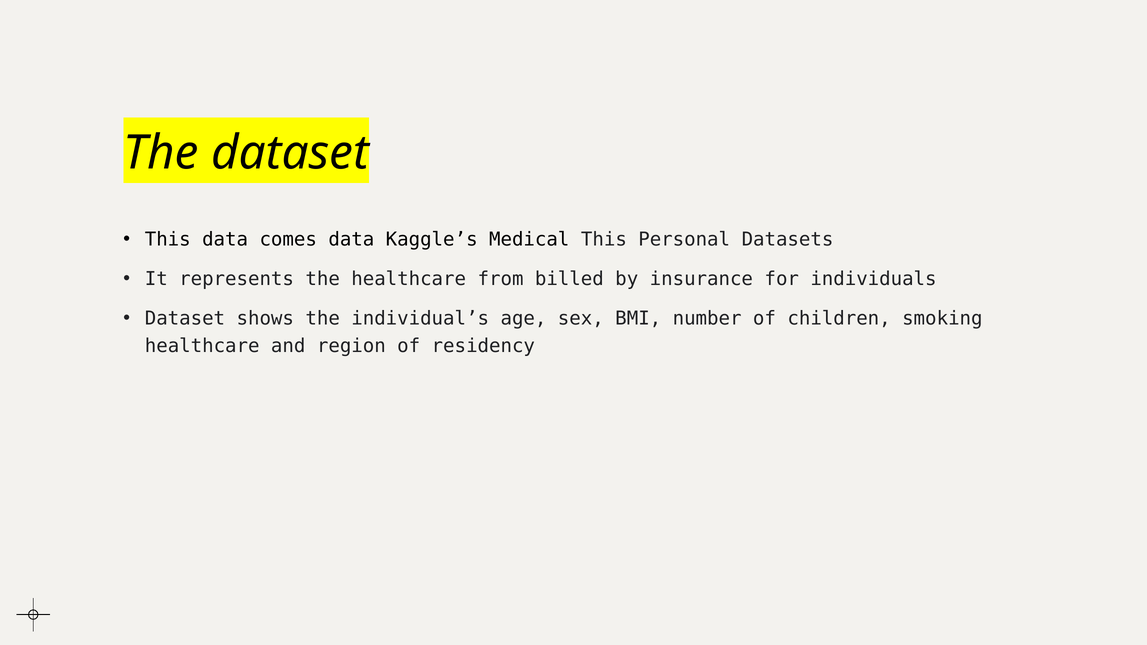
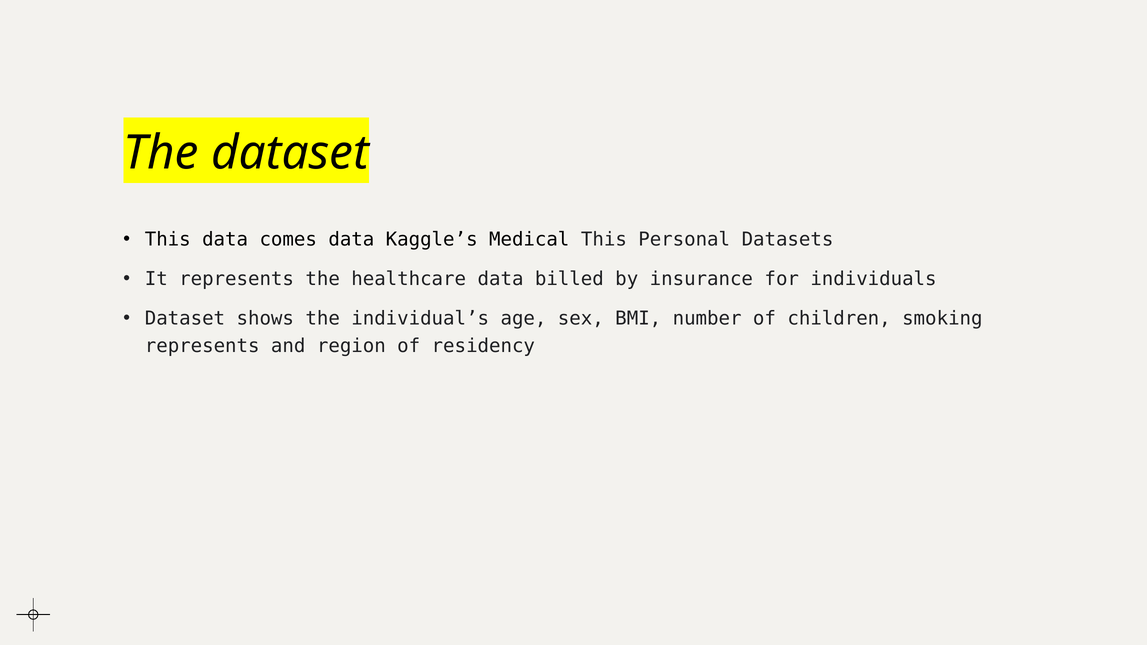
healthcare from: from -> data
healthcare at (202, 346): healthcare -> represents
